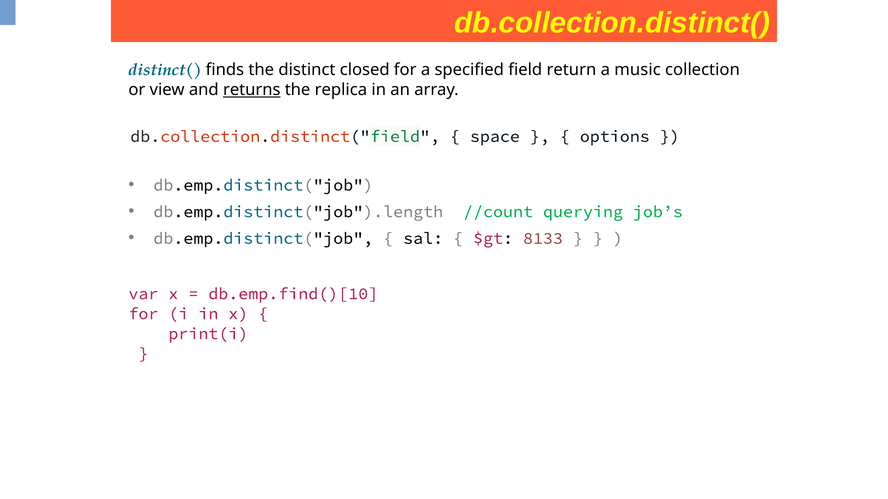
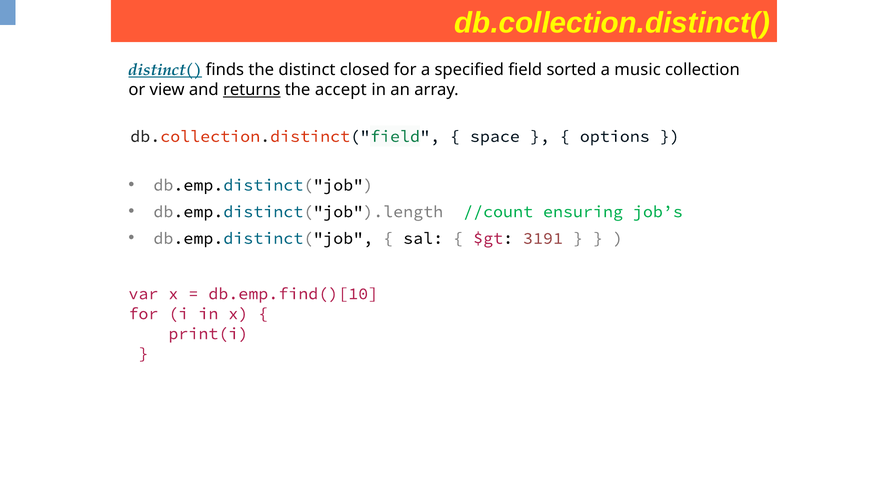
distinct( underline: none -> present
return: return -> sorted
replica: replica -> accept
querying: querying -> ensuring
8133: 8133 -> 3191
